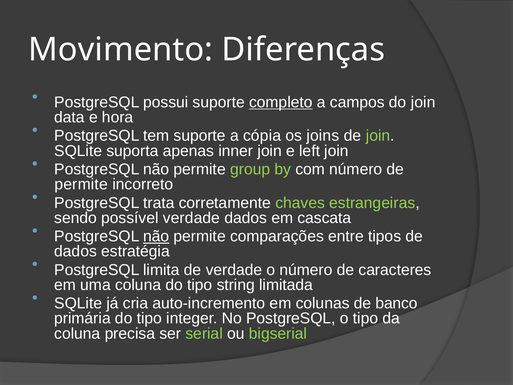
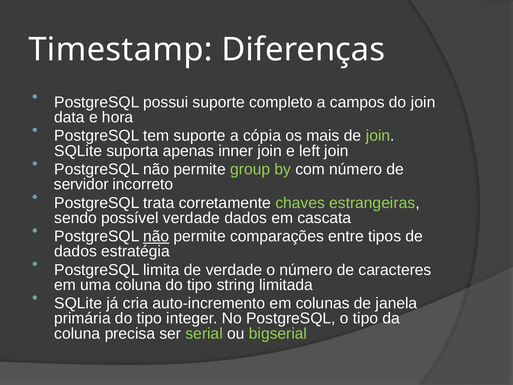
Movimento: Movimento -> Timestamp
completo underline: present -> none
joins: joins -> mais
permite at (81, 184): permite -> servidor
banco: banco -> janela
